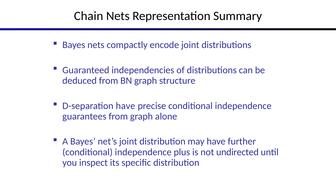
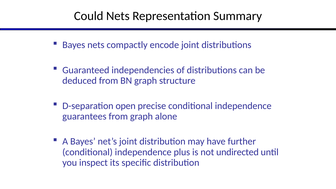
Chain: Chain -> Could
D-separation have: have -> open
